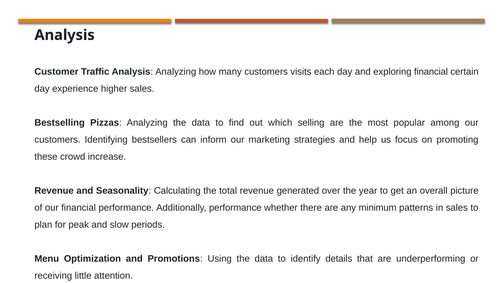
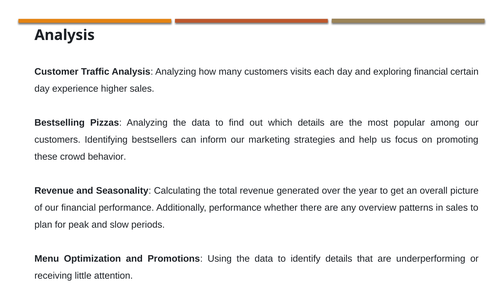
which selling: selling -> details
increase: increase -> behavior
minimum: minimum -> overview
